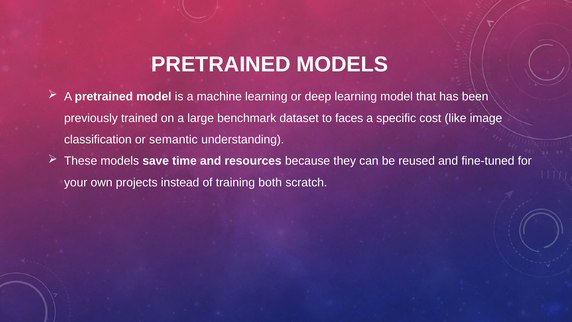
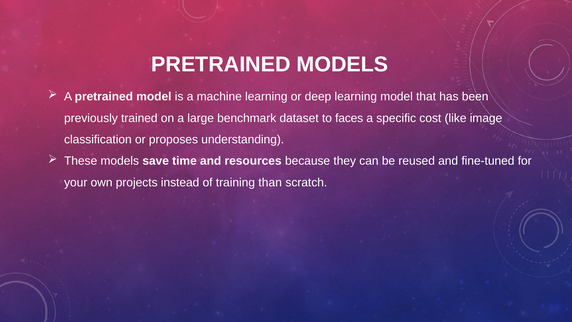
semantic: semantic -> proposes
both: both -> than
